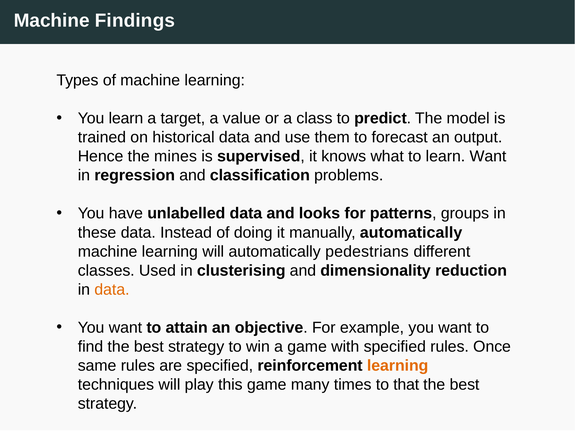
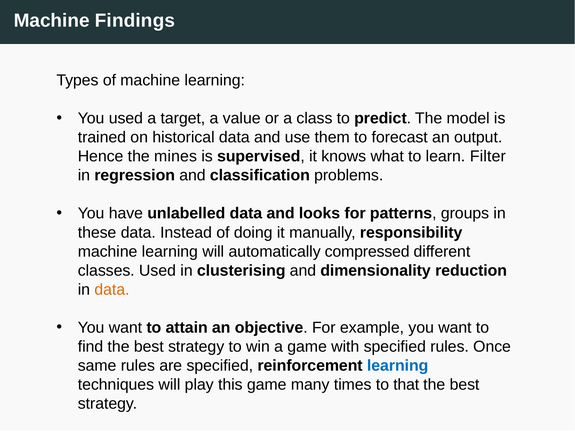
You learn: learn -> used
learn Want: Want -> Filter
manually automatically: automatically -> responsibility
pedestrians: pedestrians -> compressed
learning at (398, 366) colour: orange -> blue
